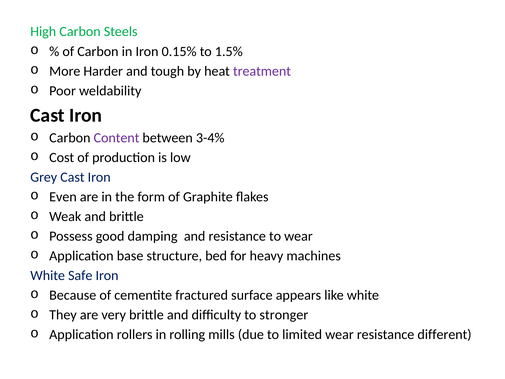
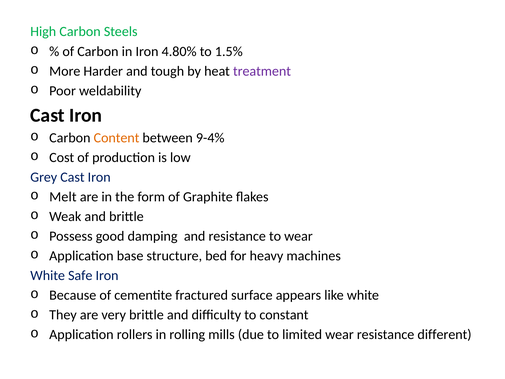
0.15%: 0.15% -> 4.80%
Content colour: purple -> orange
3-4%: 3-4% -> 9-4%
Even: Even -> Melt
stronger: stronger -> constant
